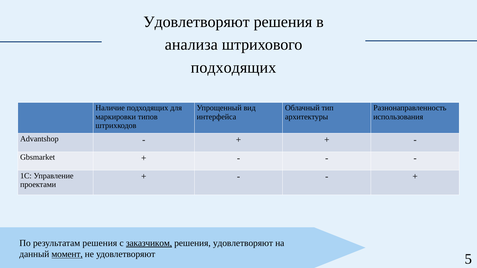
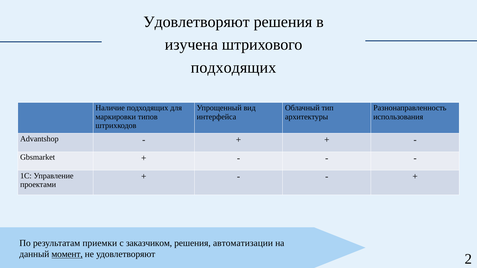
анализа: анализа -> изучена
результатам решения: решения -> приемки
заказчиком underline: present -> none
решения удовлетворяют: удовлетворяют -> автоматизации
5: 5 -> 2
